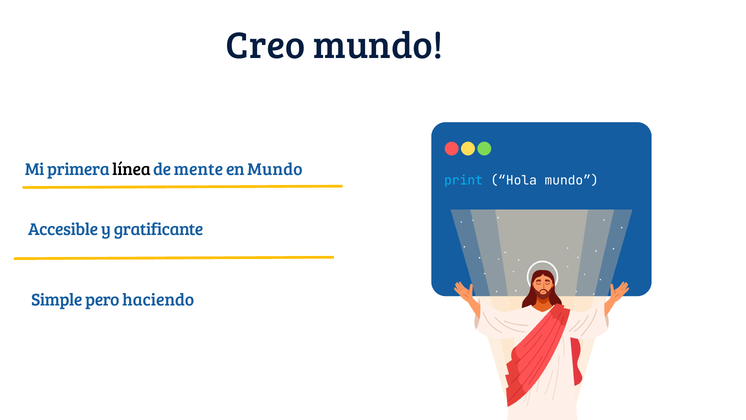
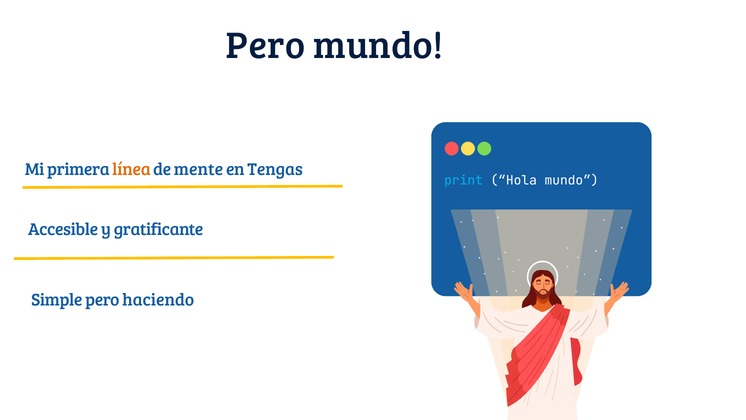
Creo at (266, 45): Creo -> Pero
línea colour: black -> orange
en Mundo: Mundo -> Tengas
